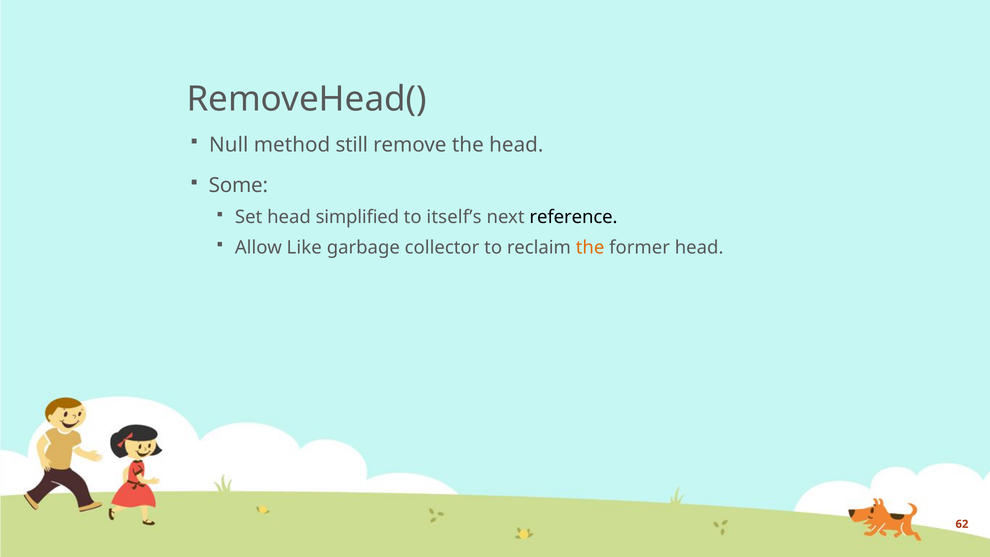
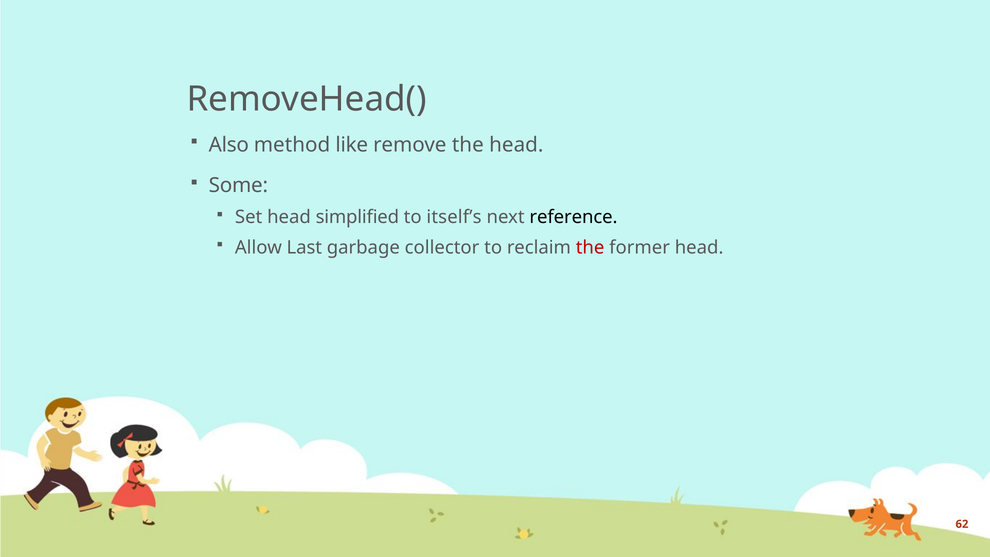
Null: Null -> Also
still: still -> like
Like: Like -> Last
the at (590, 247) colour: orange -> red
